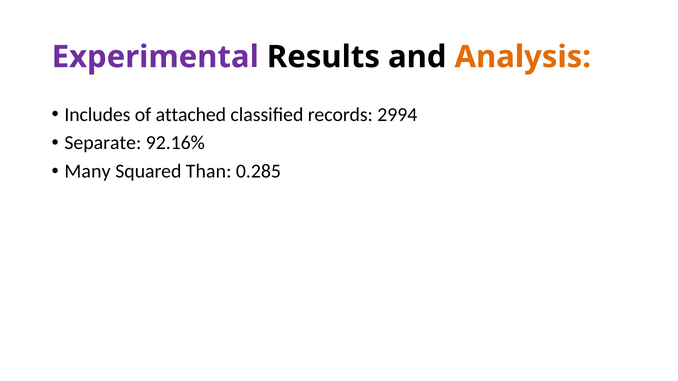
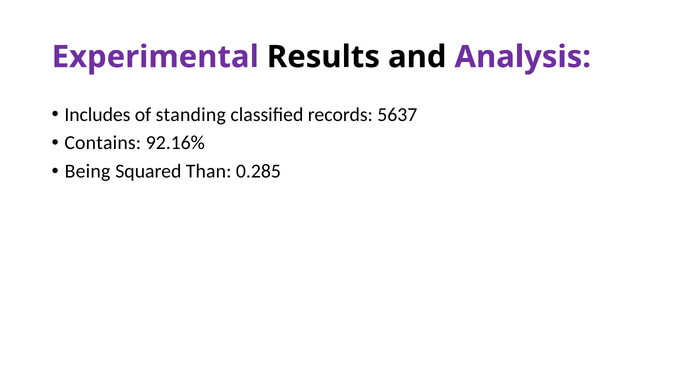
Analysis colour: orange -> purple
attached: attached -> standing
2994: 2994 -> 5637
Separate: Separate -> Contains
Many: Many -> Being
